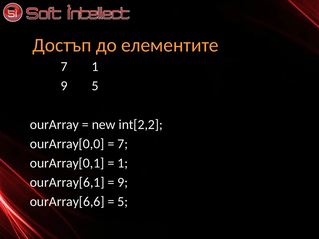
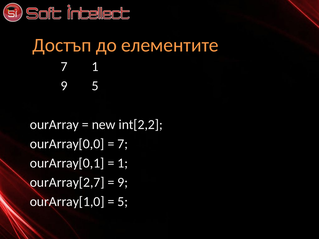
ourArray[6,1: ourArray[6,1 -> ourArray[2,7
ourArray[6,6: ourArray[6,6 -> ourArray[1,0
